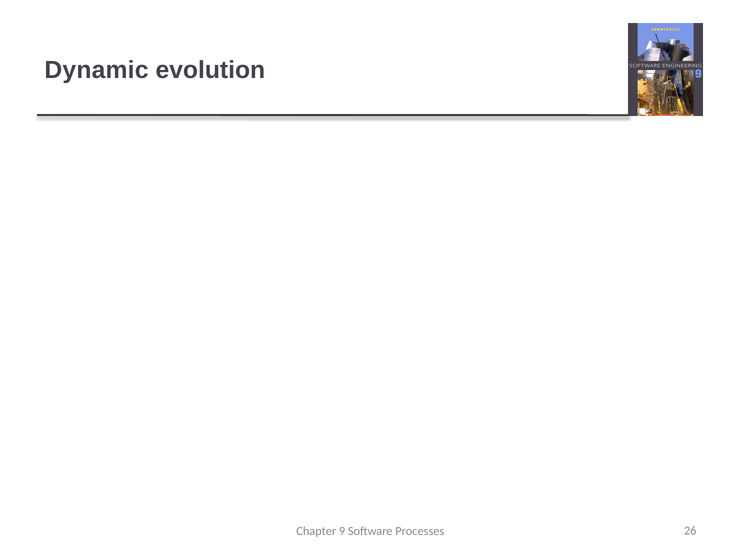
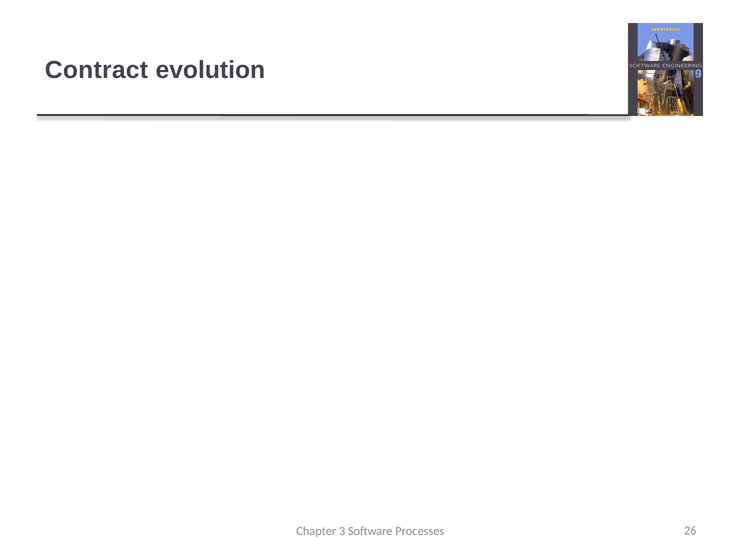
Dynamic: Dynamic -> Contract
9: 9 -> 3
